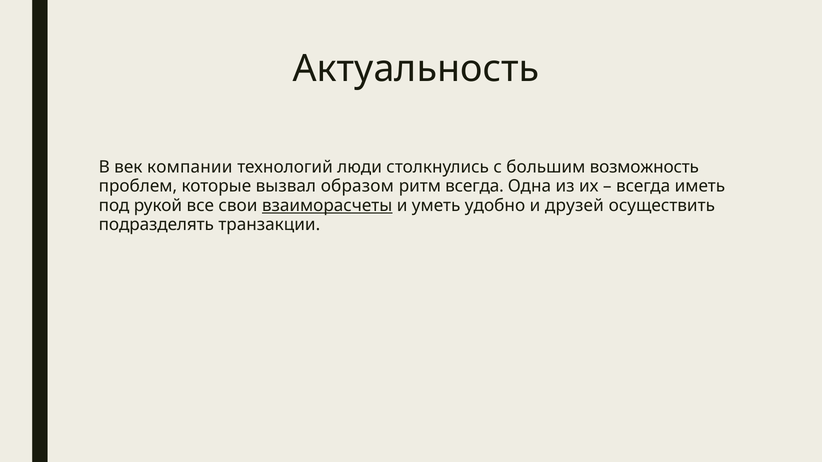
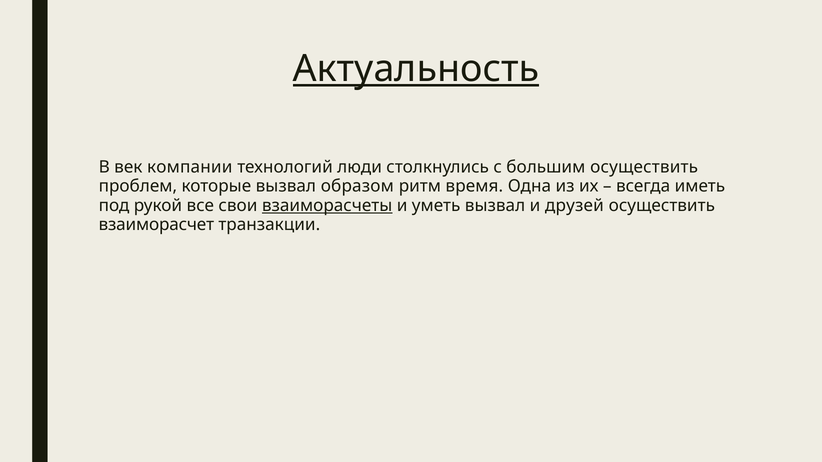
Актуальность underline: none -> present
большим возможность: возможность -> осуществить
ритм всегда: всегда -> время
уметь удобно: удобно -> вызвал
подразделять: подразделять -> взаиморасчет
